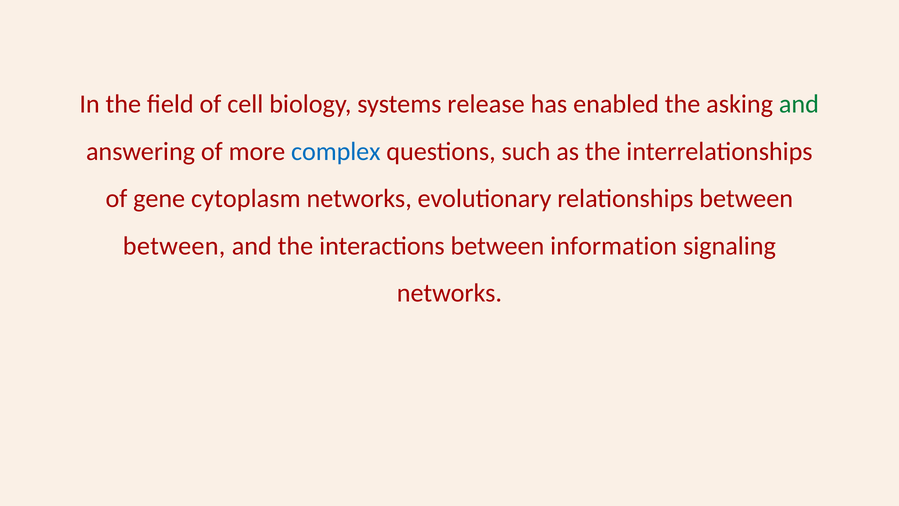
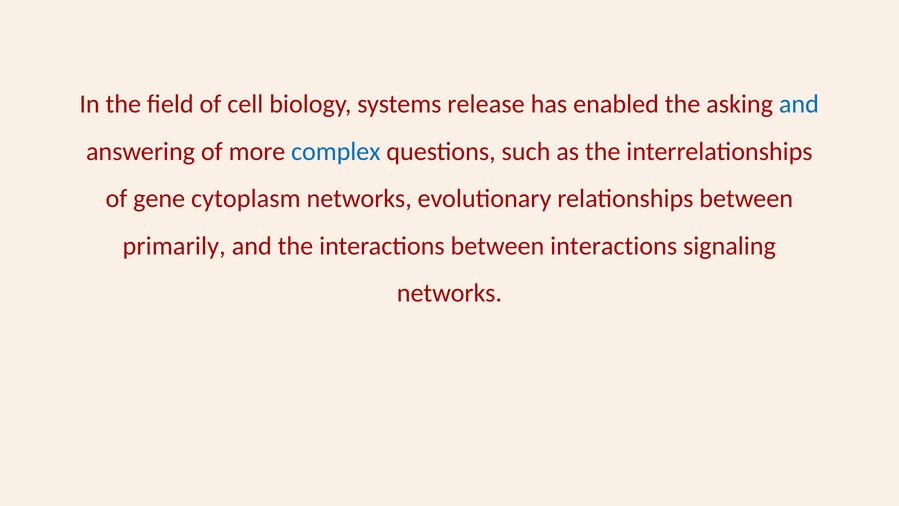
and at (799, 104) colour: green -> blue
between at (174, 246): between -> primarily
between information: information -> interactions
